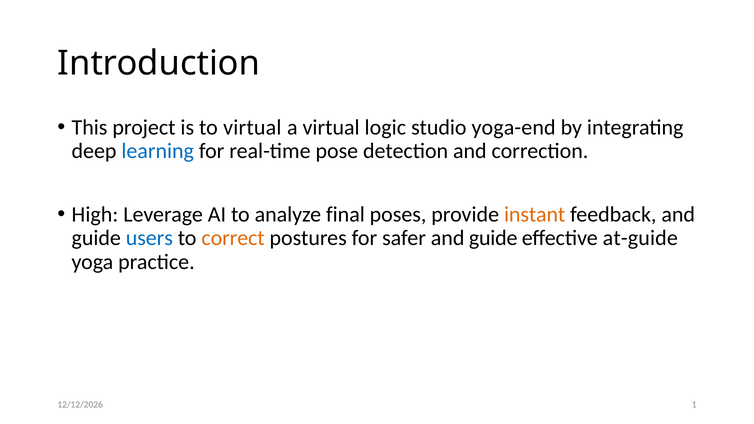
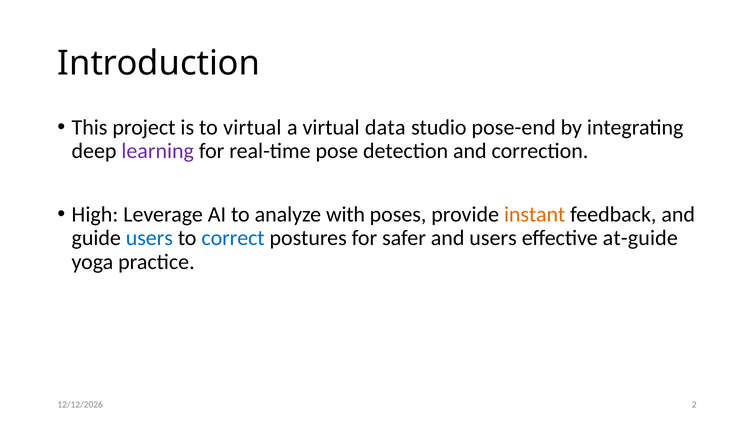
logic: logic -> data
yoga-end: yoga-end -> pose-end
learning colour: blue -> purple
final: final -> with
correct colour: orange -> blue
safer and guide: guide -> users
1: 1 -> 2
